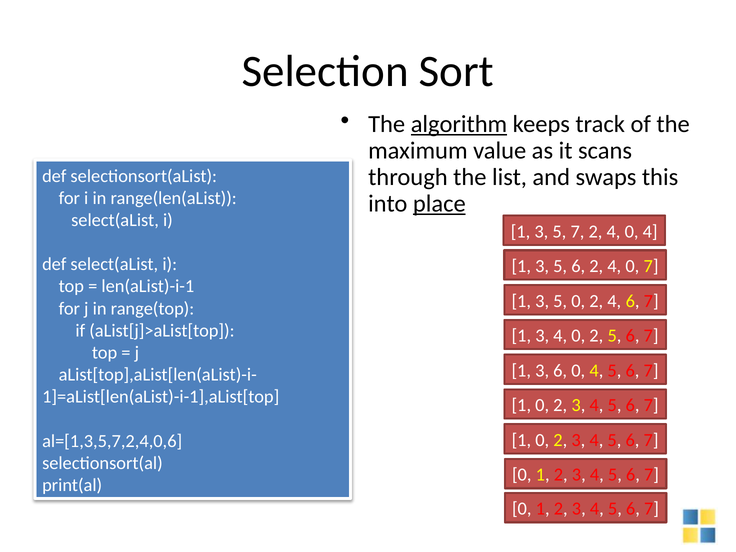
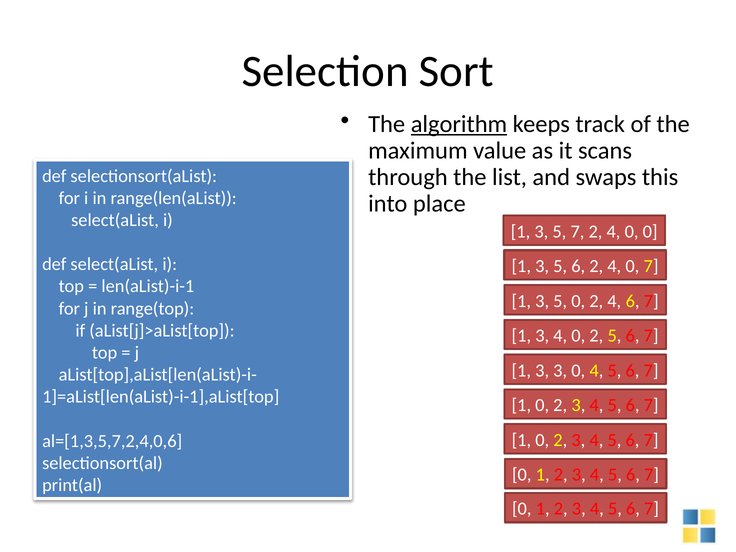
place underline: present -> none
4 0 4: 4 -> 0
3 6: 6 -> 3
